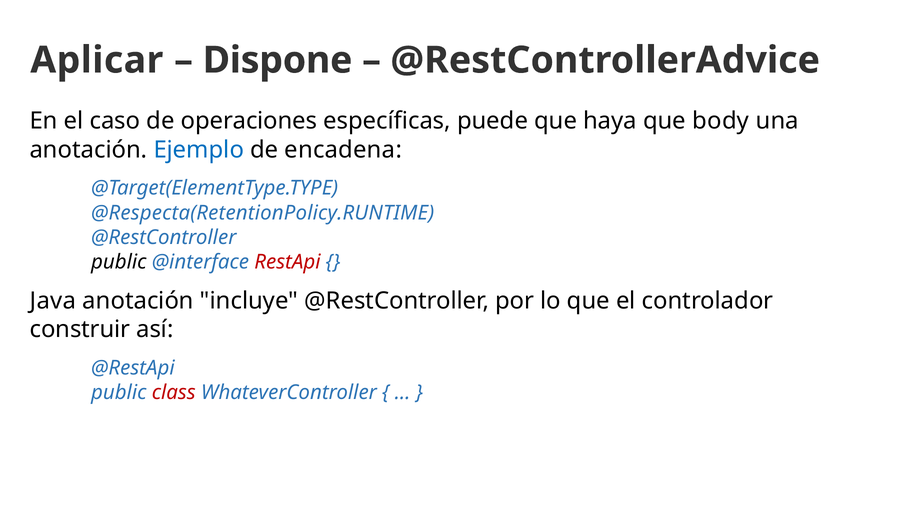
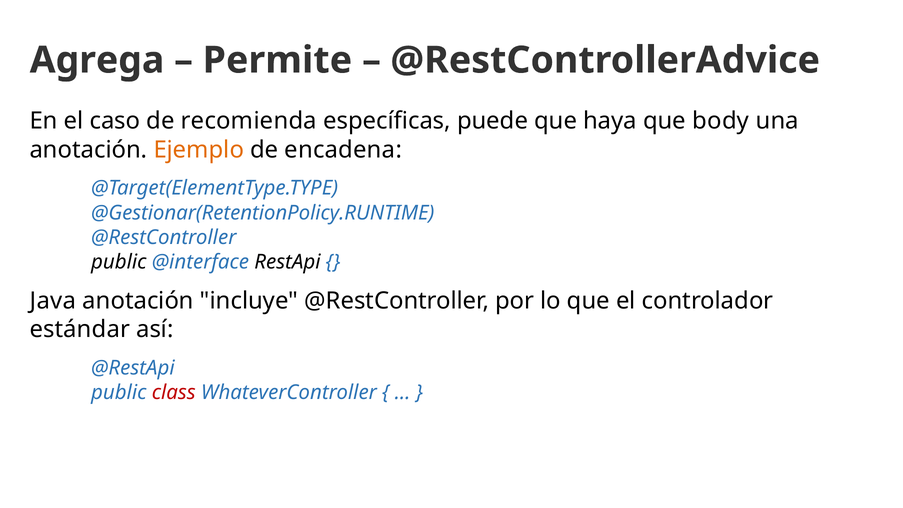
Aplicar: Aplicar -> Agrega
Dispone: Dispone -> Permite
operaciones: operaciones -> recomienda
Ejemplo colour: blue -> orange
@Respecta(RetentionPolicy.RUNTIME: @Respecta(RetentionPolicy.RUNTIME -> @Gestionar(RetentionPolicy.RUNTIME
RestApi colour: red -> black
construir: construir -> estándar
